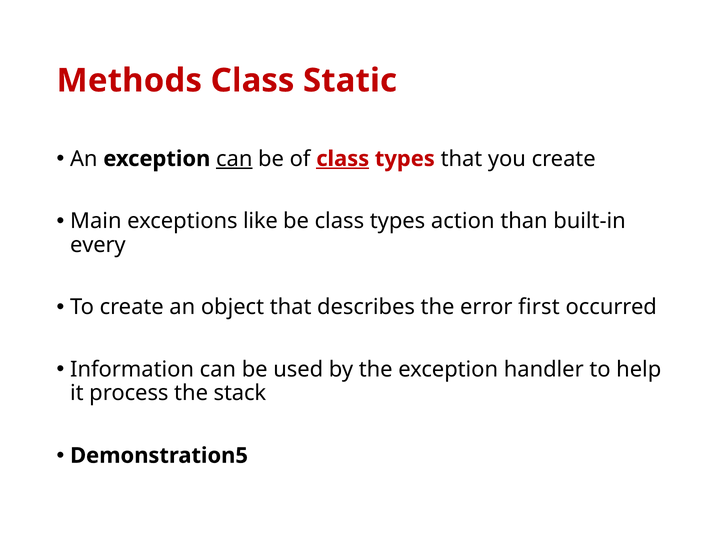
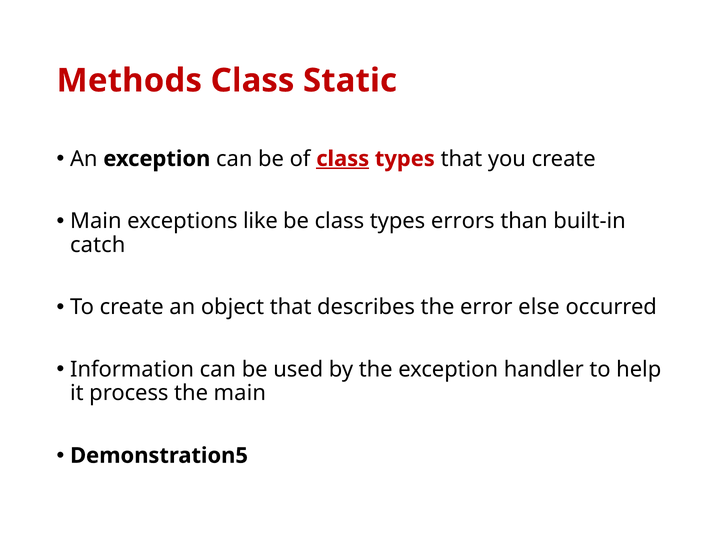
can at (234, 159) underline: present -> none
action: action -> errors
every: every -> catch
first: first -> else
the stack: stack -> main
